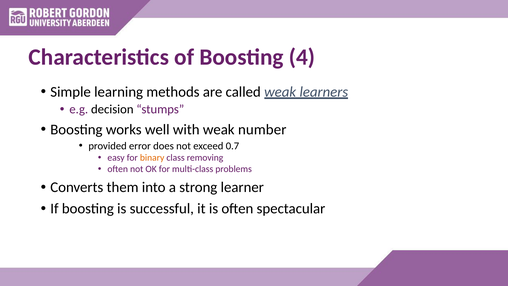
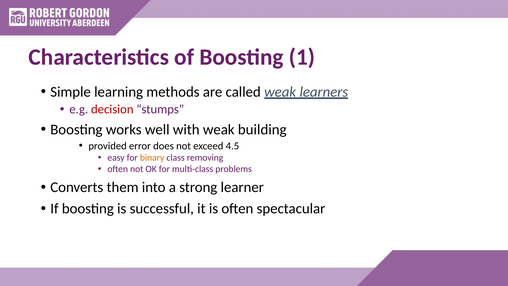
4: 4 -> 1
decision colour: black -> red
number: number -> building
0.7: 0.7 -> 4.5
